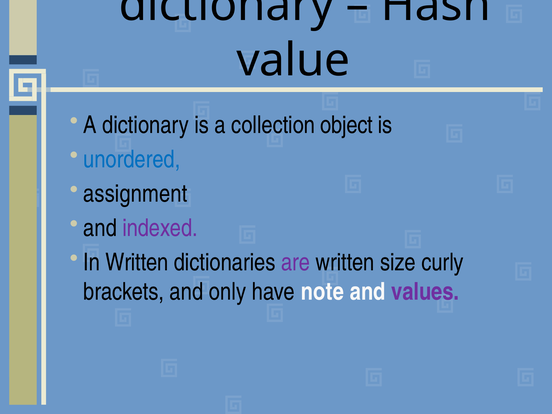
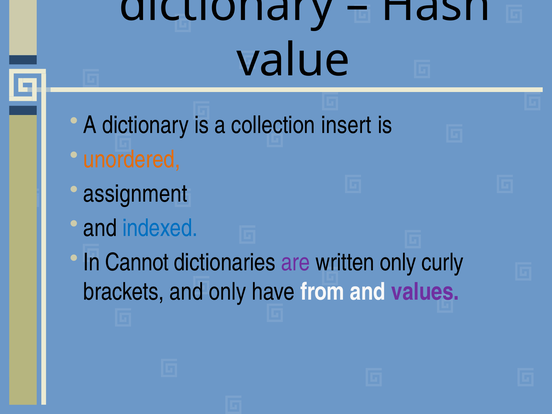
object: object -> insert
unordered colour: blue -> orange
indexed colour: purple -> blue
In Written: Written -> Cannot
written size: size -> only
note: note -> from
